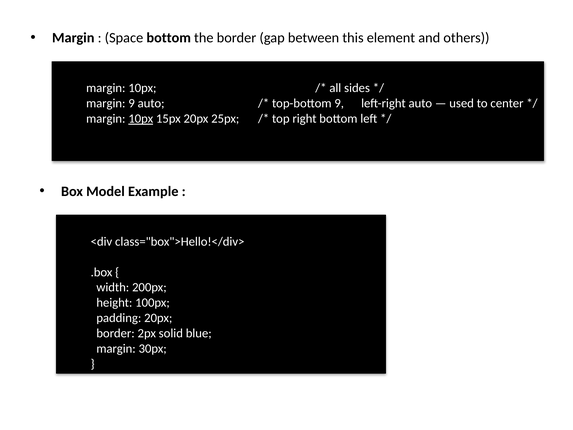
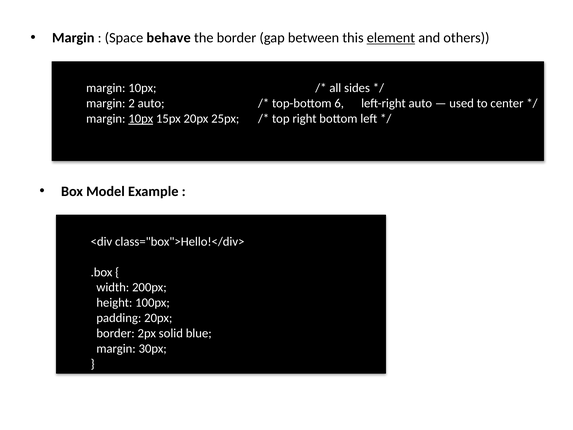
Space bottom: bottom -> behave
element underline: none -> present
margin 9: 9 -> 2
top-bottom 9: 9 -> 6
